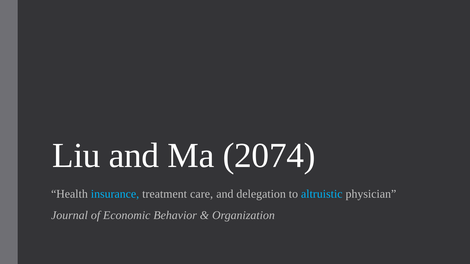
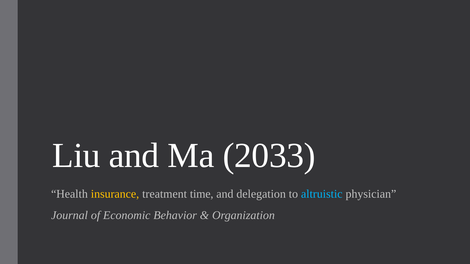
2074: 2074 -> 2033
insurance colour: light blue -> yellow
care: care -> time
